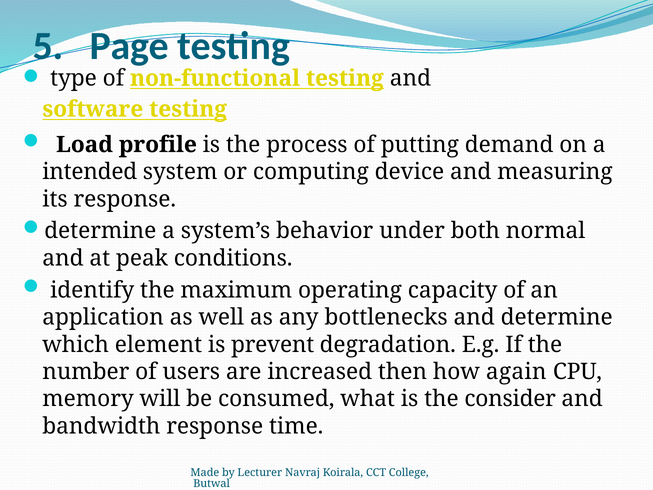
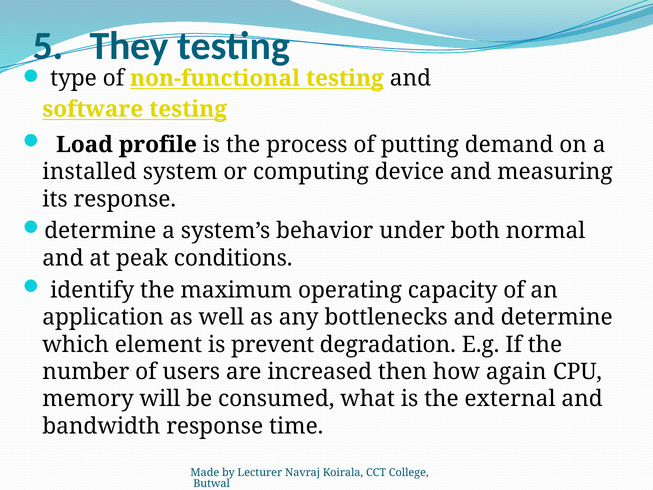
Page: Page -> They
intended: intended -> installed
consider: consider -> external
